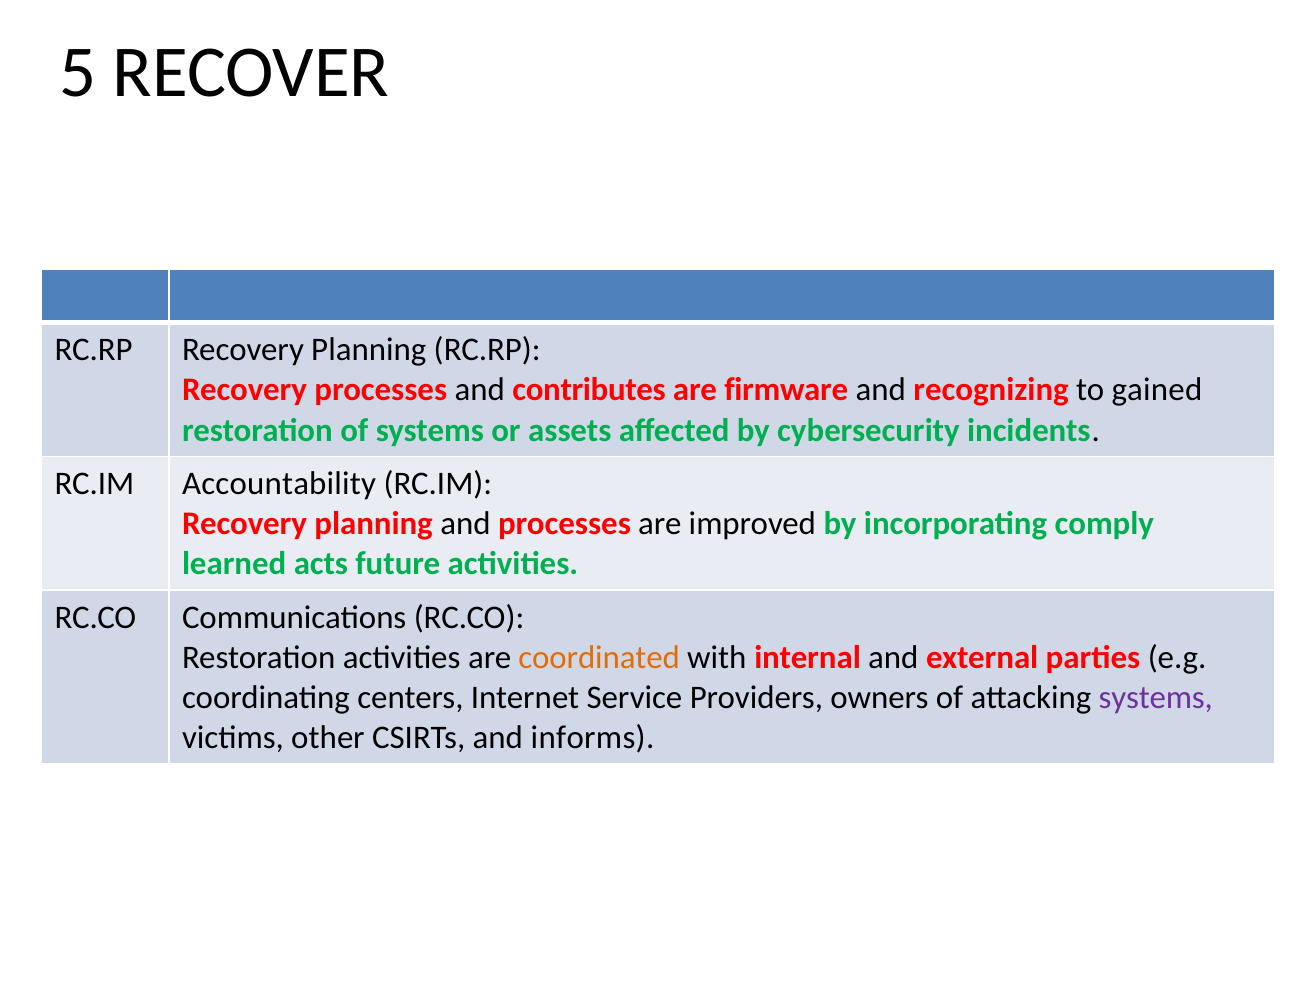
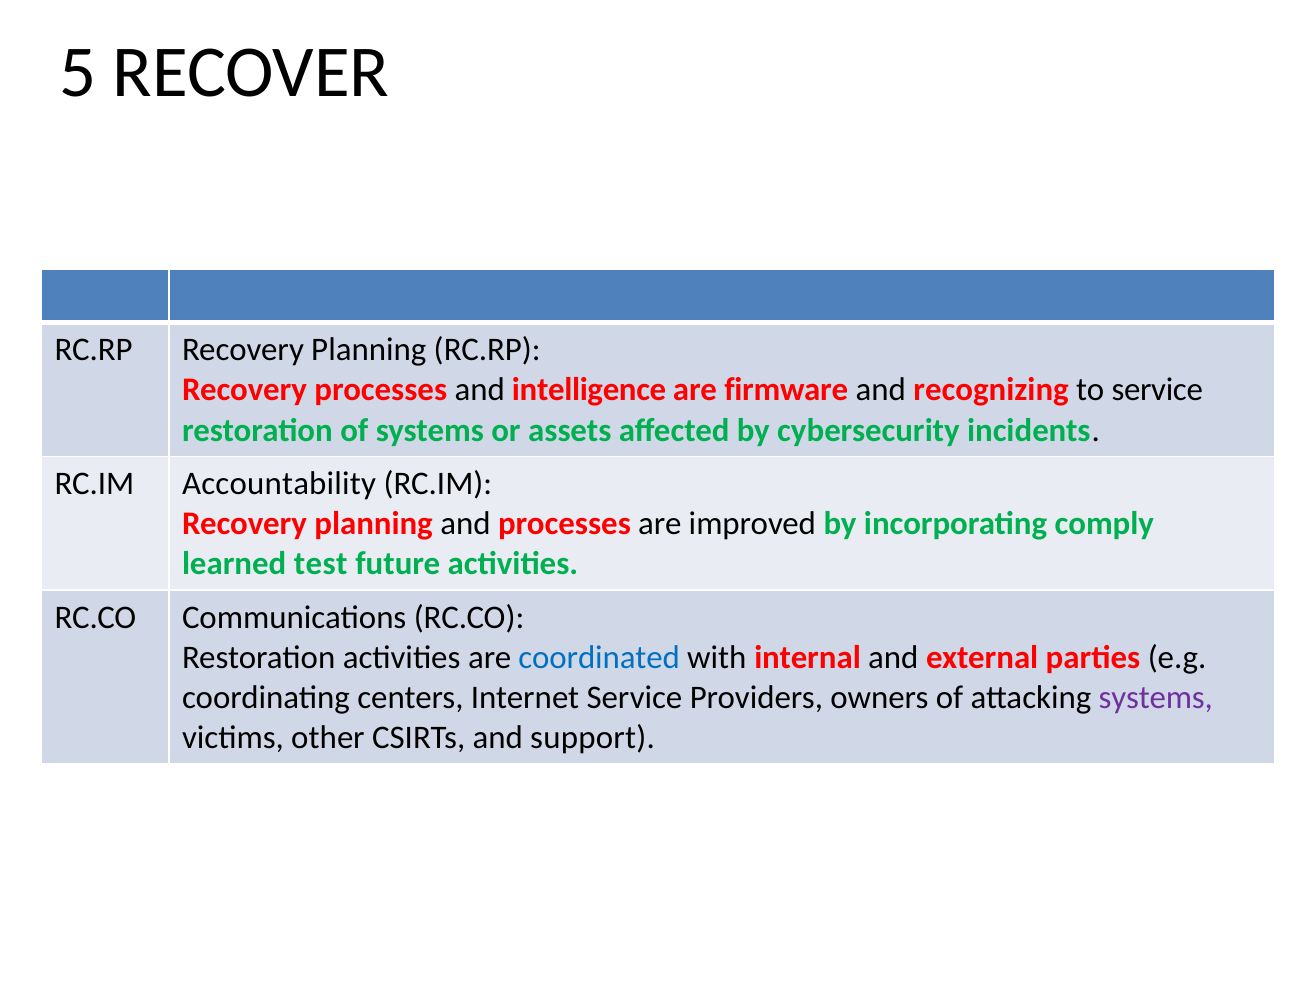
contributes: contributes -> intelligence
to gained: gained -> service
acts: acts -> test
coordinated colour: orange -> blue
informs: informs -> support
